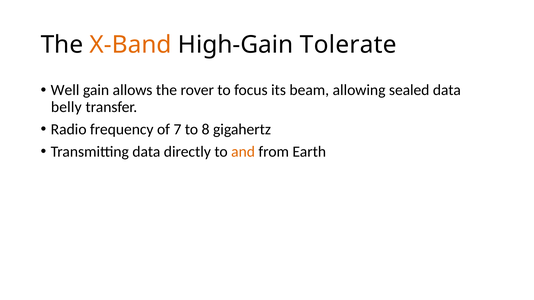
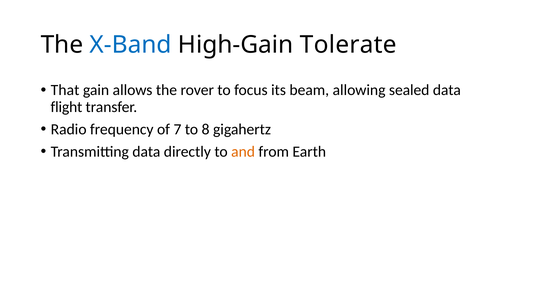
X-Band colour: orange -> blue
Well: Well -> That
belly: belly -> flight
